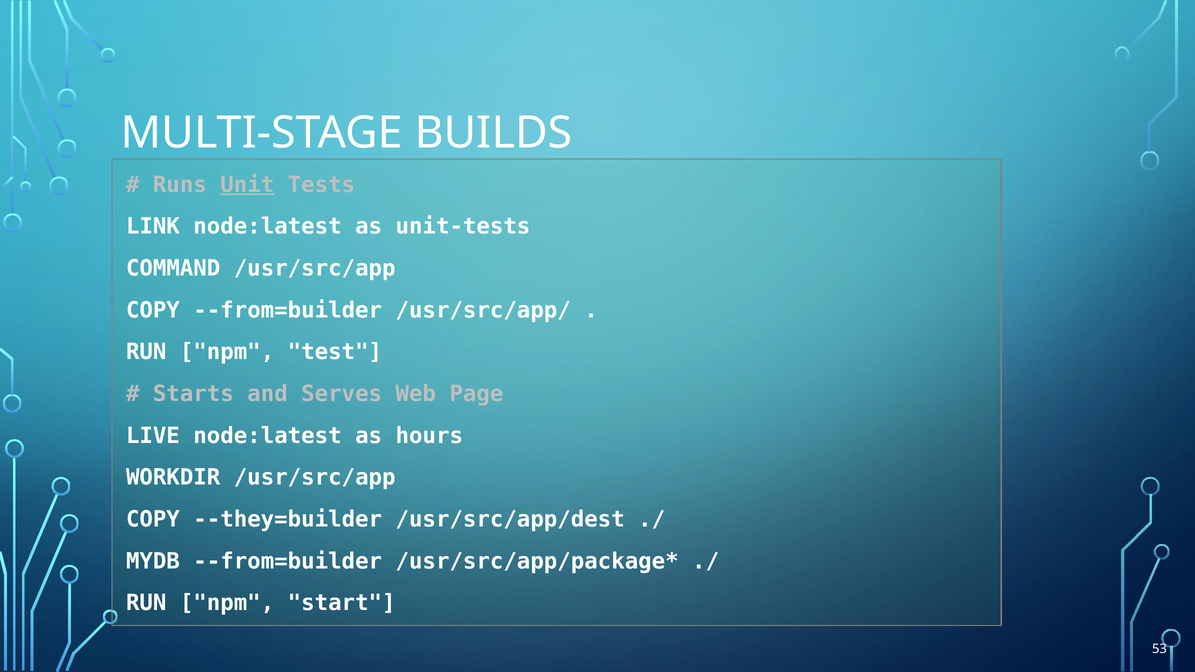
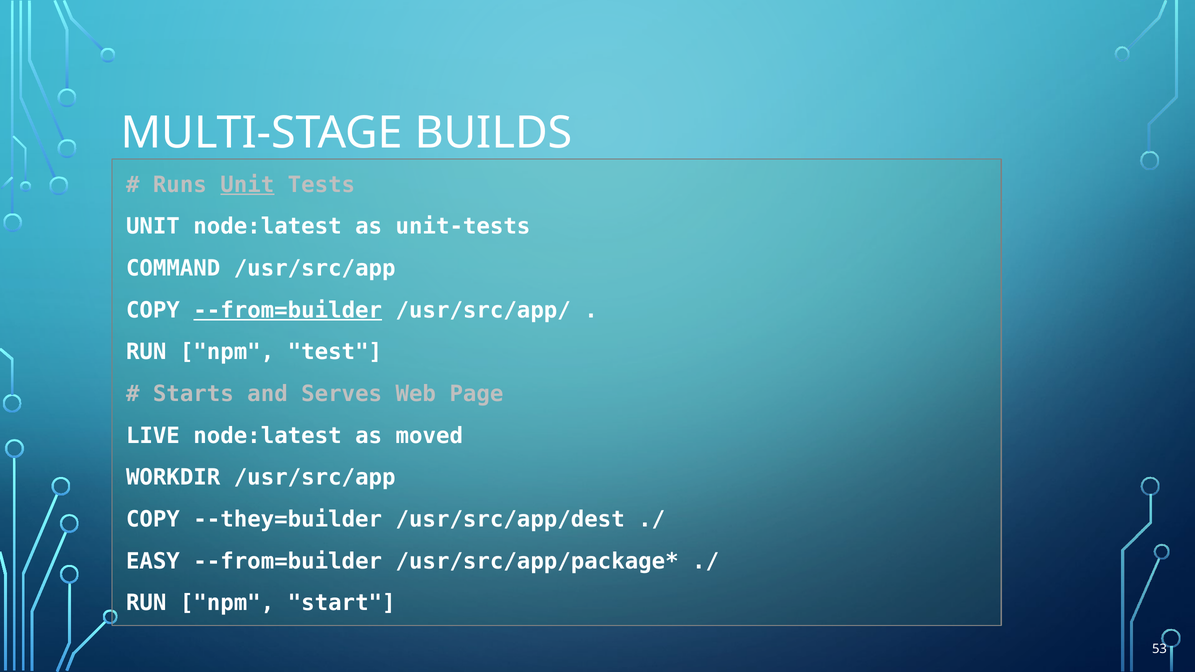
LINK at (153, 227): LINK -> UNIT
--from=builder at (288, 310) underline: none -> present
hours: hours -> moved
MYDB: MYDB -> EASY
